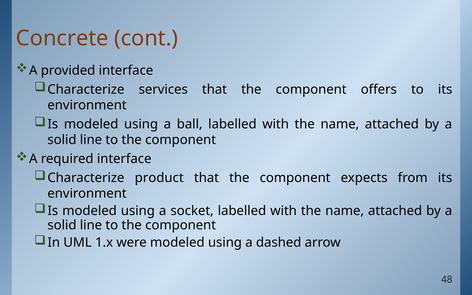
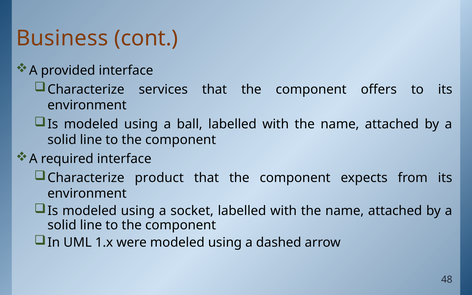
Concrete: Concrete -> Business
